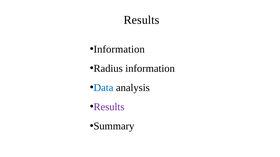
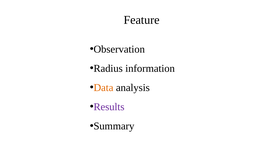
Results at (142, 20): Results -> Feature
Information at (119, 49): Information -> Observation
Data colour: blue -> orange
